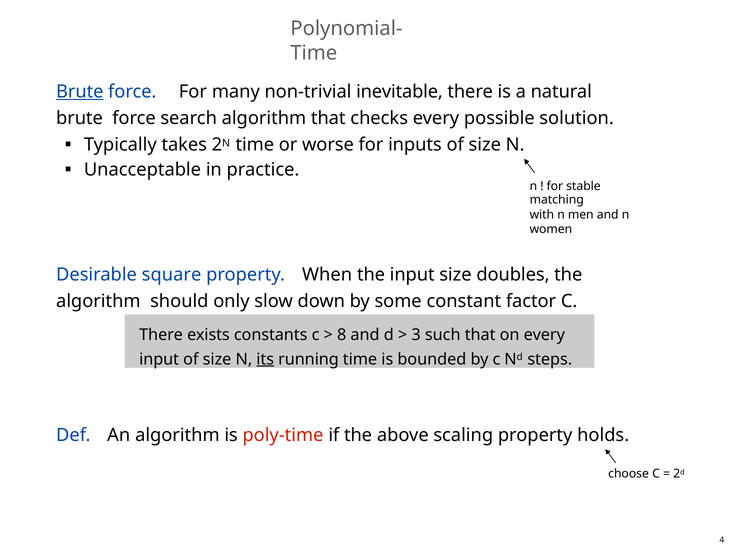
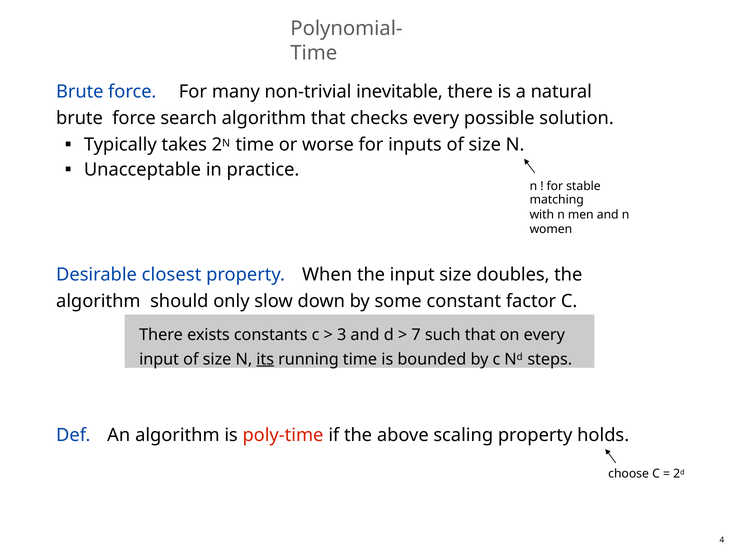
Brute at (80, 92) underline: present -> none
square: square -> closest
8: 8 -> 3
3: 3 -> 7
